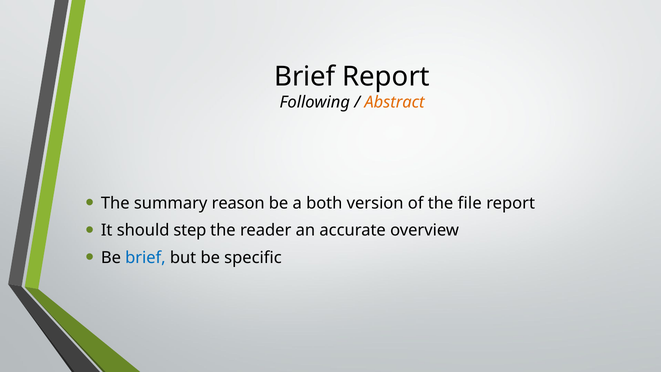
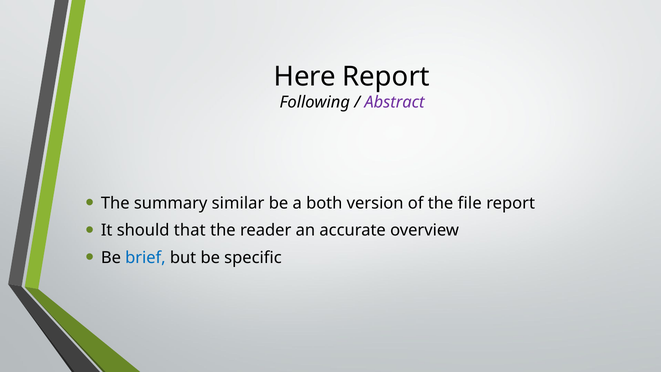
Brief at (305, 77): Brief -> Here
Abstract colour: orange -> purple
reason: reason -> similar
step: step -> that
